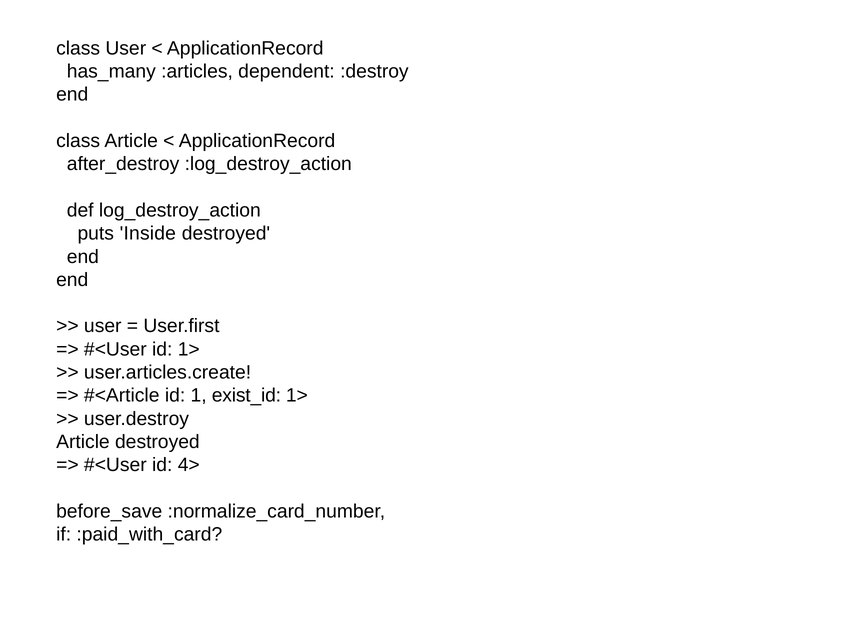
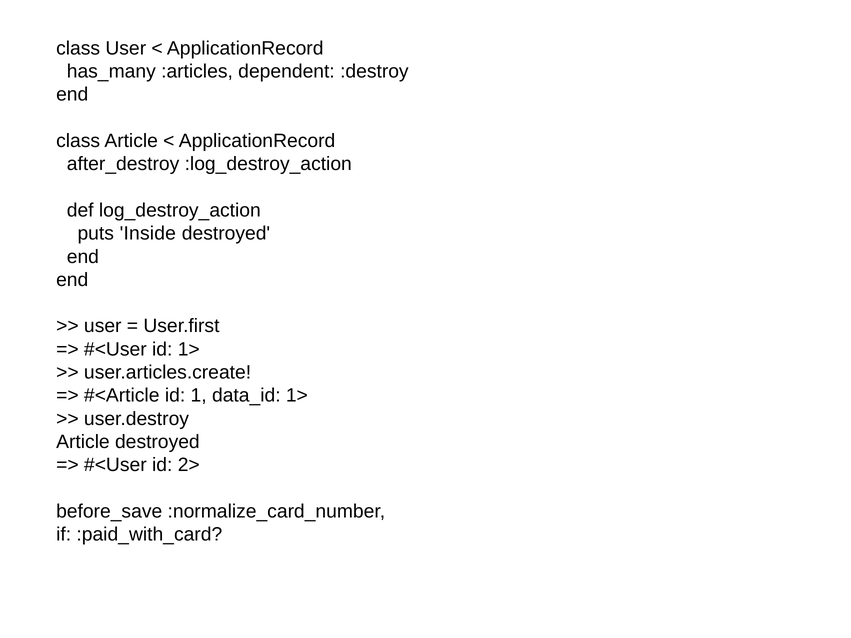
exist_id: exist_id -> data_id
4>: 4> -> 2>
